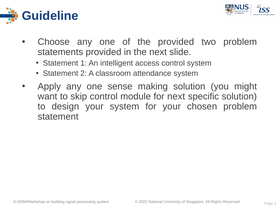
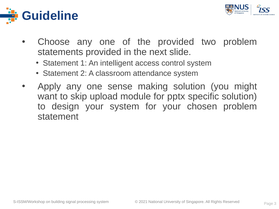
skip control: control -> upload
for next: next -> pptx
